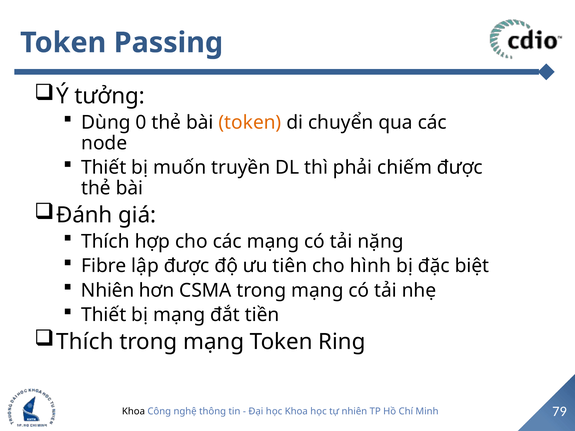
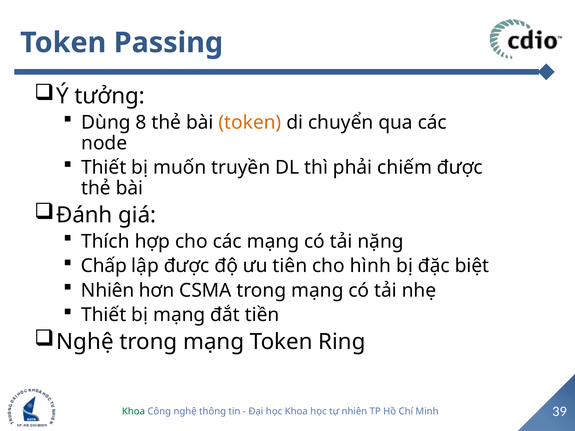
0: 0 -> 8
Fibre: Fibre -> Chấp
Thích at (85, 342): Thích -> Nghệ
Khoa at (133, 411) colour: black -> green
79: 79 -> 39
